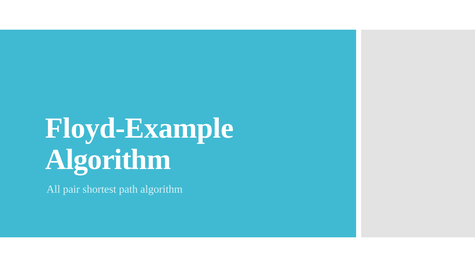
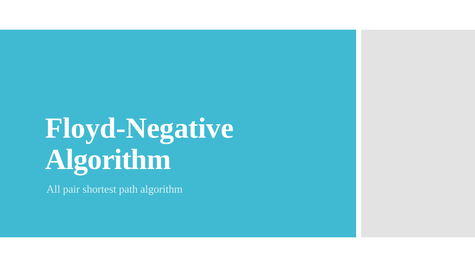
Floyd-Example: Floyd-Example -> Floyd-Negative
